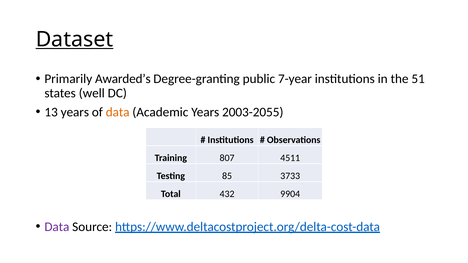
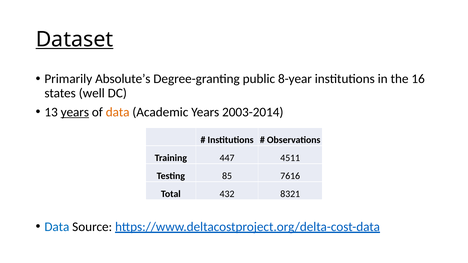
Awarded’s: Awarded’s -> Absolute’s
7-year: 7-year -> 8-year
51: 51 -> 16
years at (75, 112) underline: none -> present
2003-2055: 2003-2055 -> 2003-2014
807: 807 -> 447
3733: 3733 -> 7616
9904: 9904 -> 8321
Data at (57, 227) colour: purple -> blue
